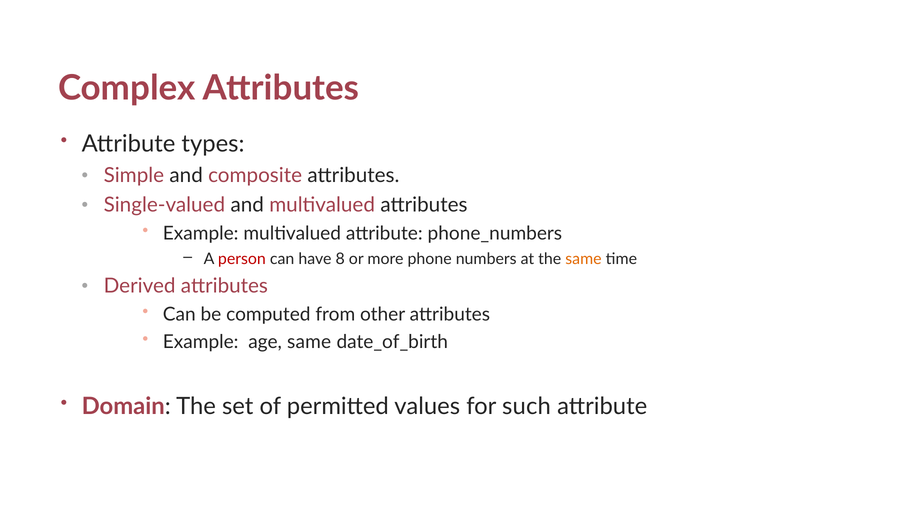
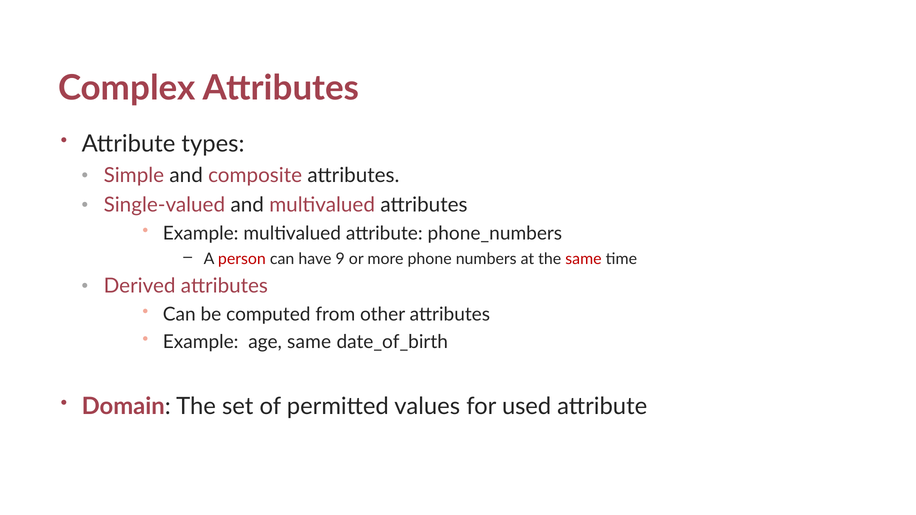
8: 8 -> 9
same at (583, 259) colour: orange -> red
such: such -> used
